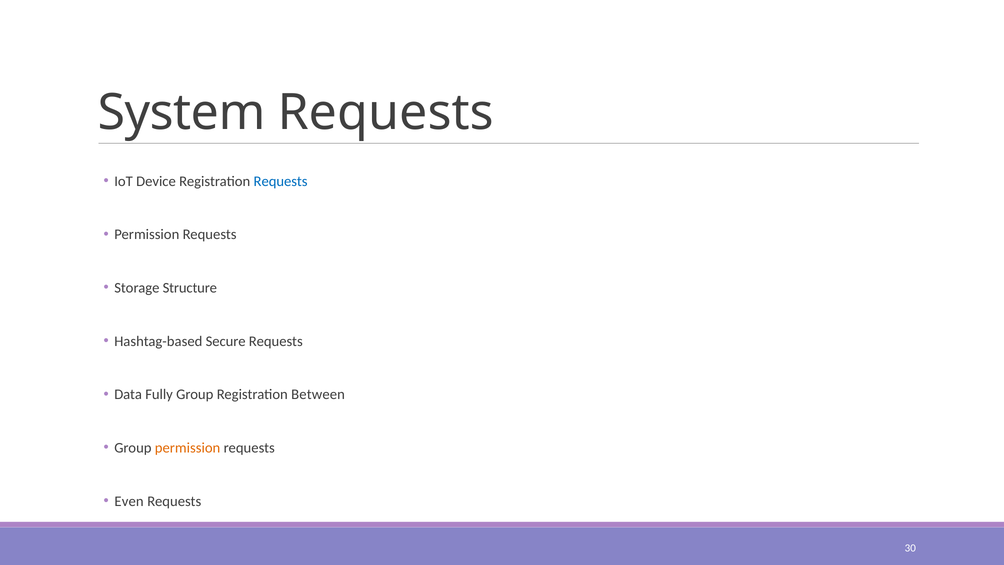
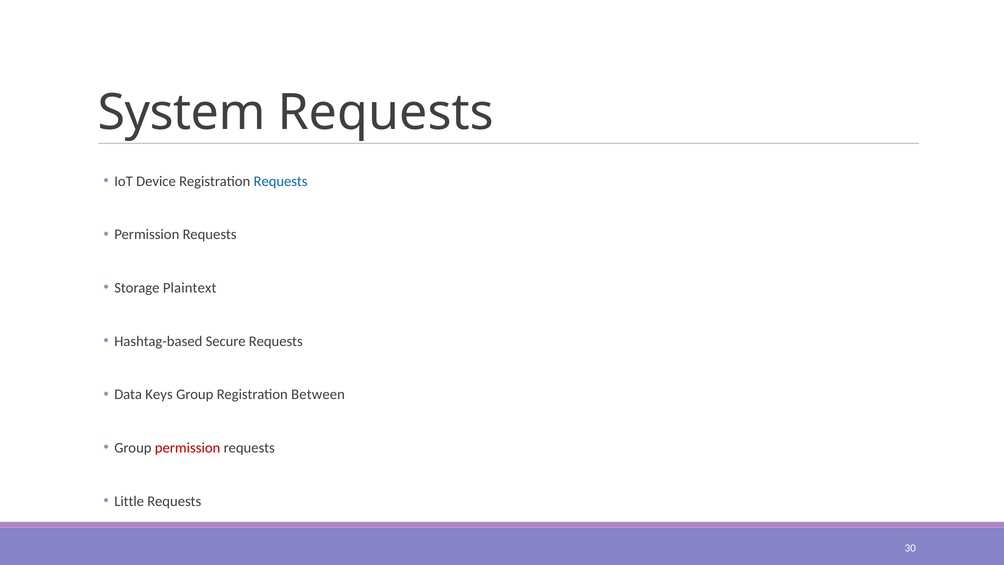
Structure: Structure -> Plaintext
Fully: Fully -> Keys
permission at (188, 448) colour: orange -> red
Even: Even -> Little
